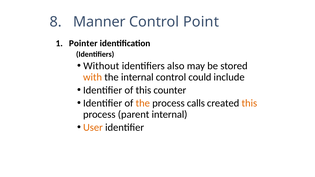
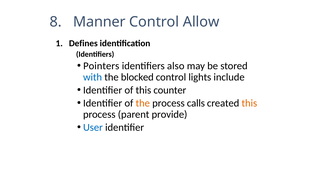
Point: Point -> Allow
Pointer: Pointer -> Defines
Without: Without -> Pointers
with colour: orange -> blue
the internal: internal -> blocked
could: could -> lights
parent internal: internal -> provide
User colour: orange -> blue
